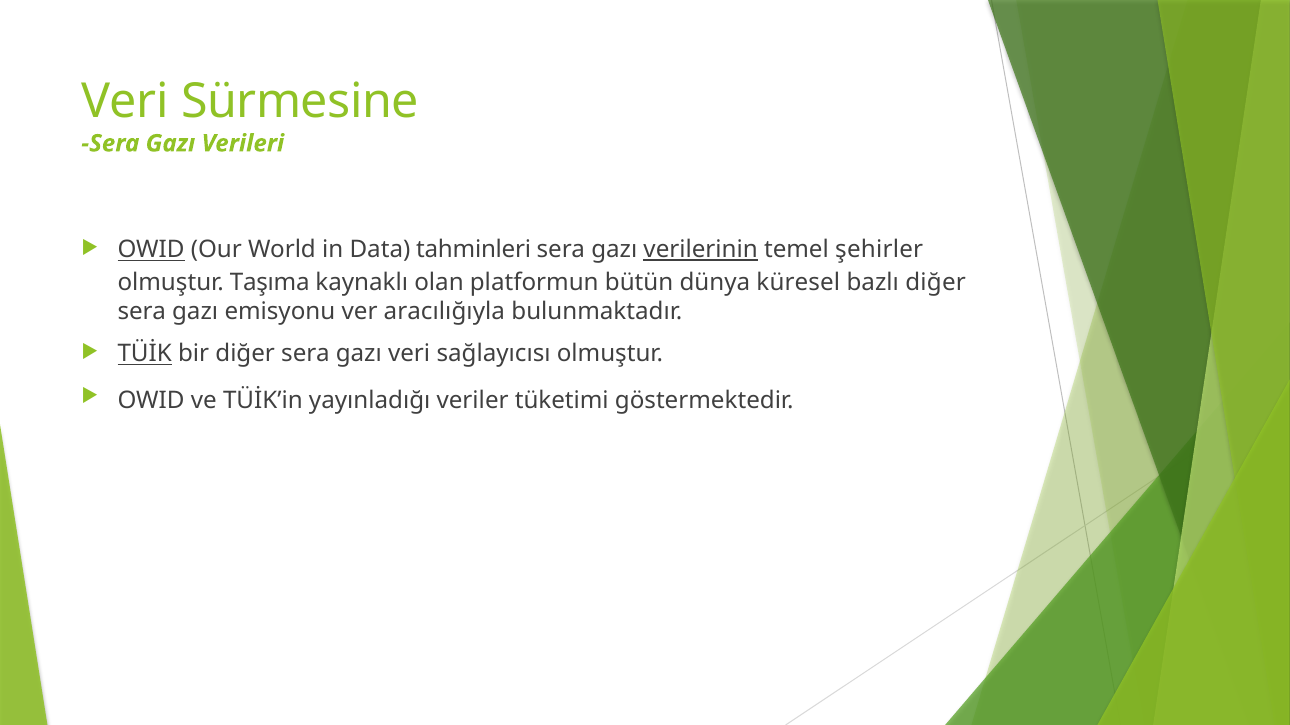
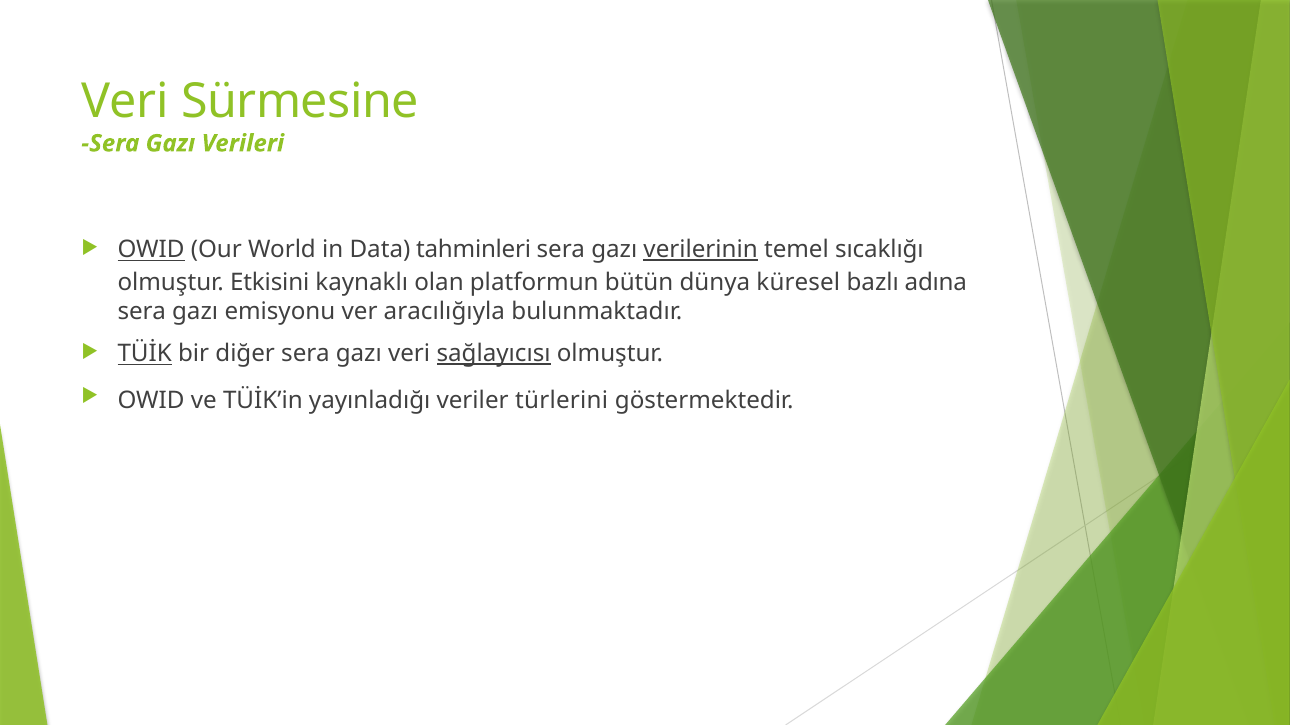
şehirler: şehirler -> sıcaklığı
Taşıma: Taşıma -> Etkisini
bazlı diğer: diğer -> adına
sağlayıcısı underline: none -> present
tüketimi: tüketimi -> türlerini
